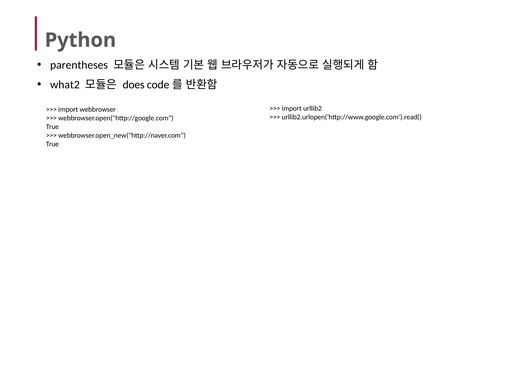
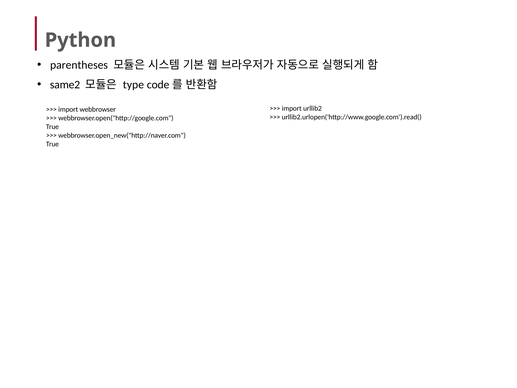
what2: what2 -> same2
does: does -> type
